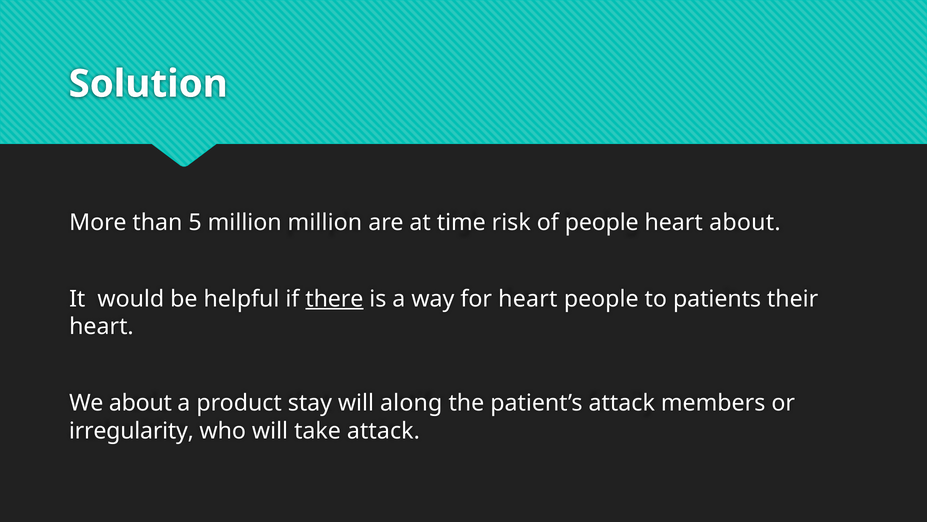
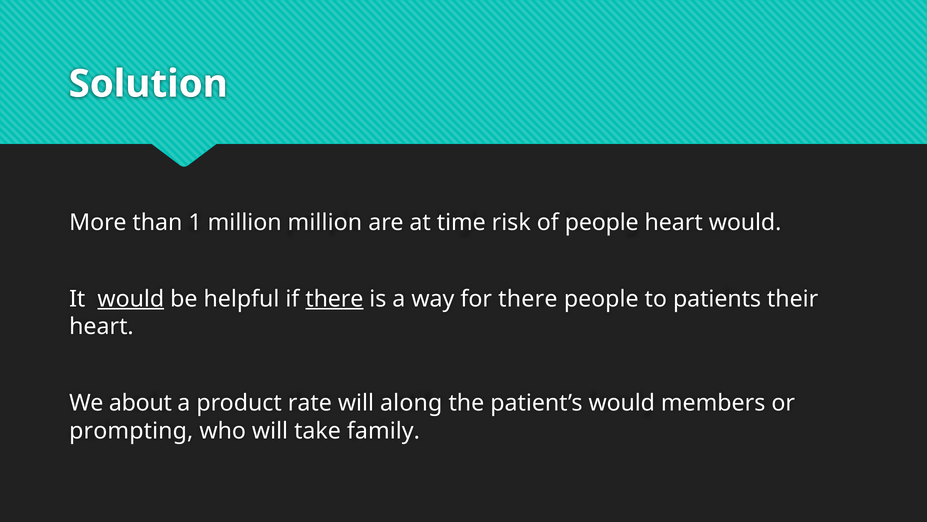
5: 5 -> 1
heart about: about -> would
would at (131, 299) underline: none -> present
for heart: heart -> there
stay: stay -> rate
patient’s attack: attack -> would
irregularity: irregularity -> prompting
take attack: attack -> family
